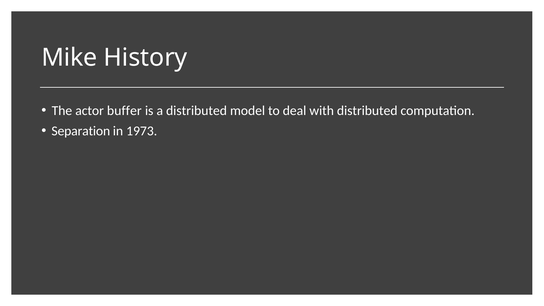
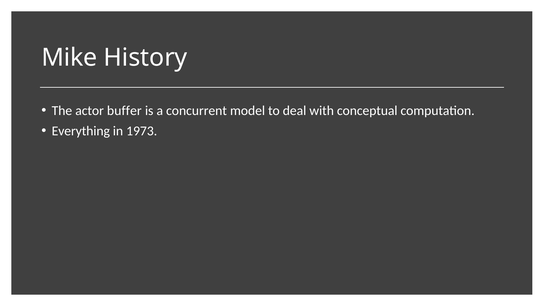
a distributed: distributed -> concurrent
with distributed: distributed -> conceptual
Separation: Separation -> Everything
